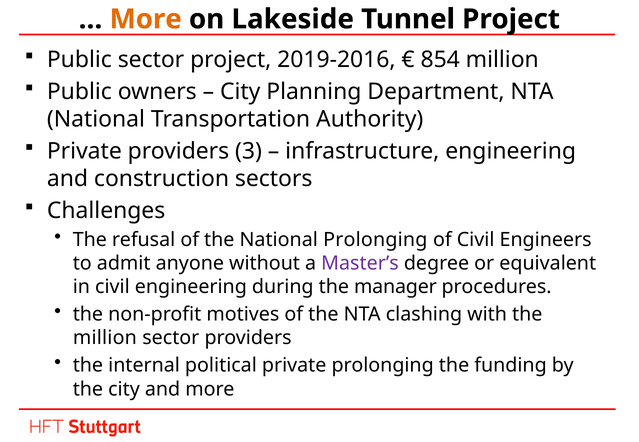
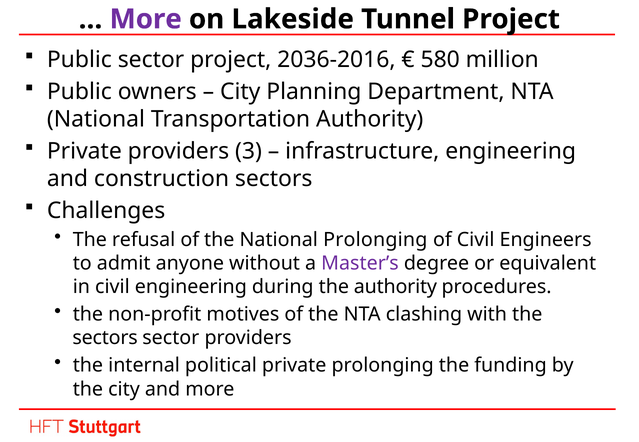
More at (146, 19) colour: orange -> purple
2019-2016: 2019-2016 -> 2036-2016
854: 854 -> 580
the manager: manager -> authority
million at (105, 338): million -> sectors
